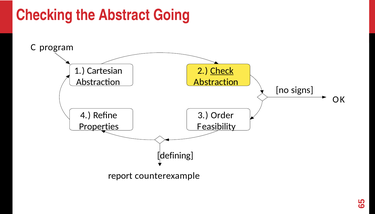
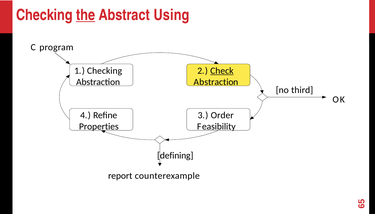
the underline: none -> present
Going: Going -> Using
1 Cartesian: Cartesian -> Checking
signs: signs -> third
